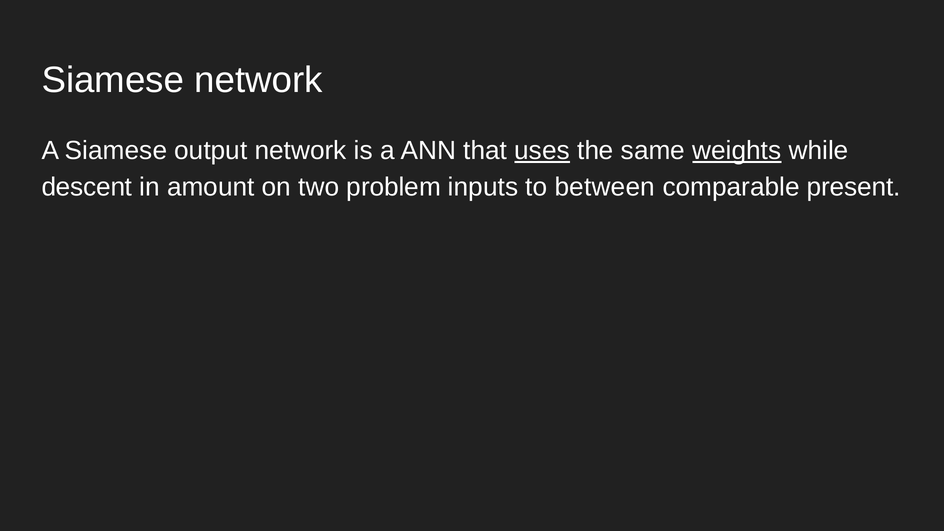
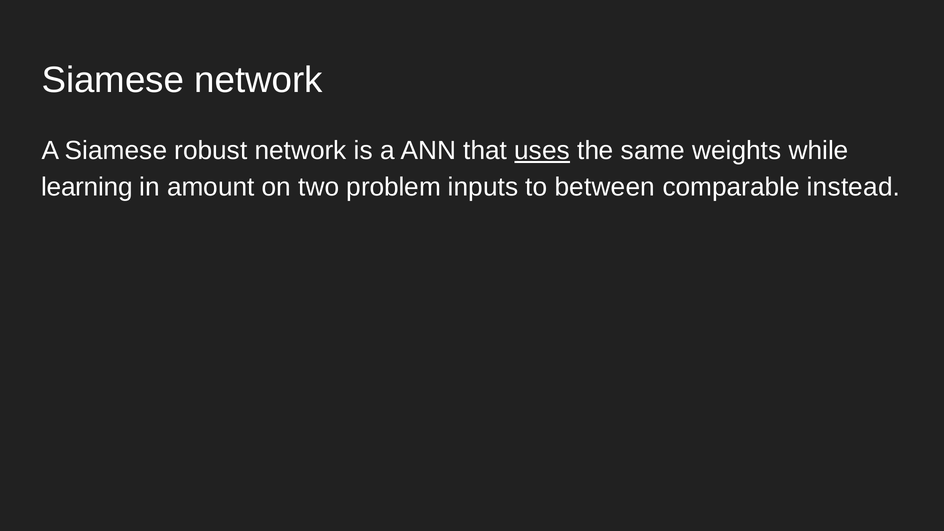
output: output -> robust
weights underline: present -> none
descent: descent -> learning
present: present -> instead
